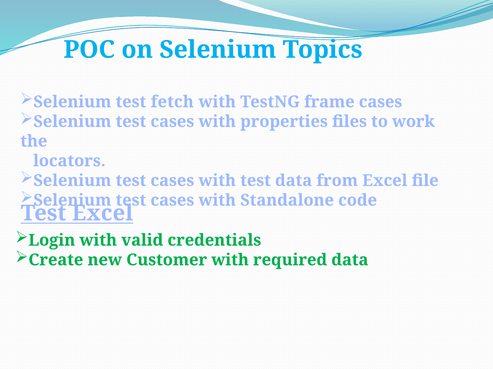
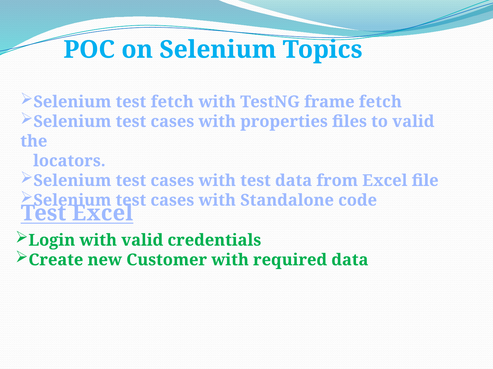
frame cases: cases -> fetch
to work: work -> valid
